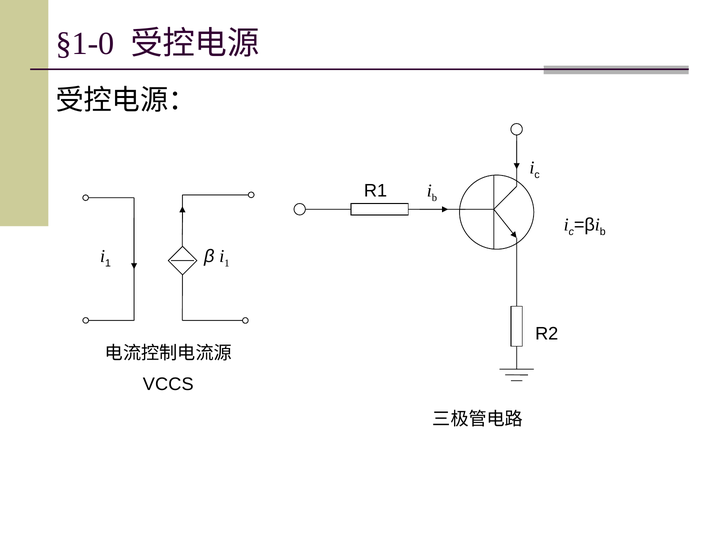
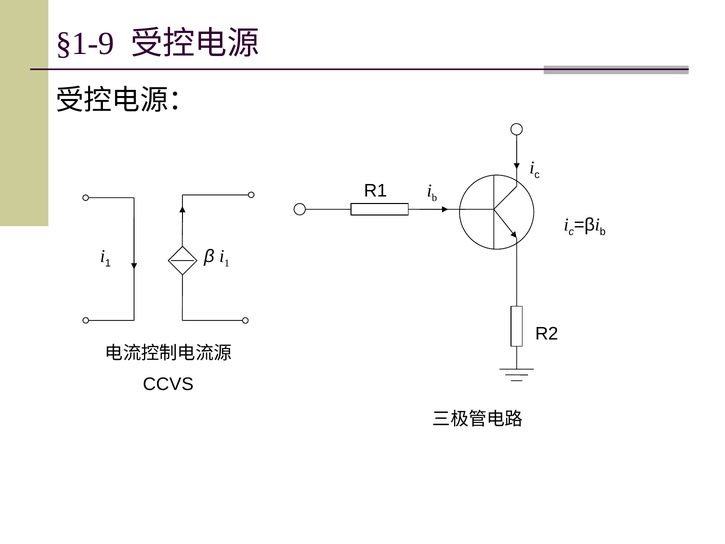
§1-0: §1-0 -> §1-9
VCCS: VCCS -> CCVS
